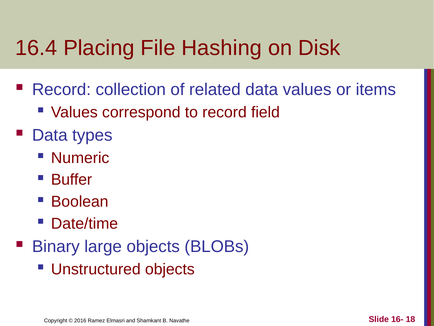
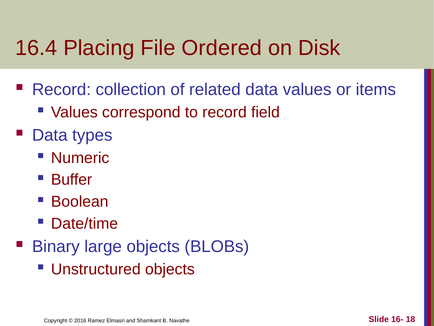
Hashing: Hashing -> Ordered
